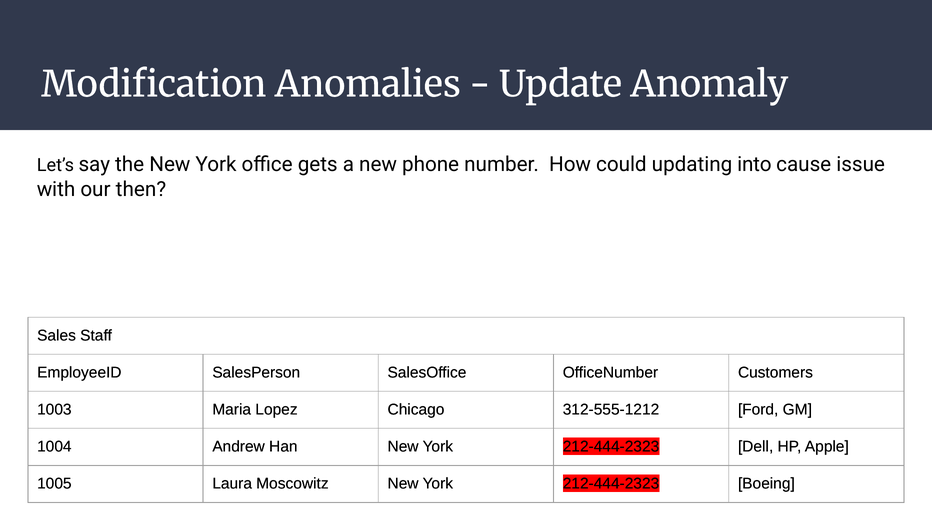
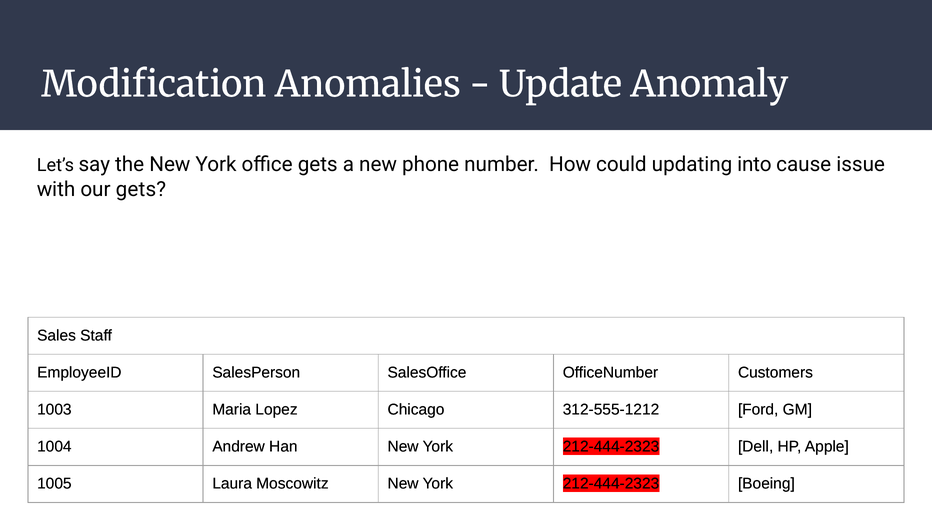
our then: then -> gets
